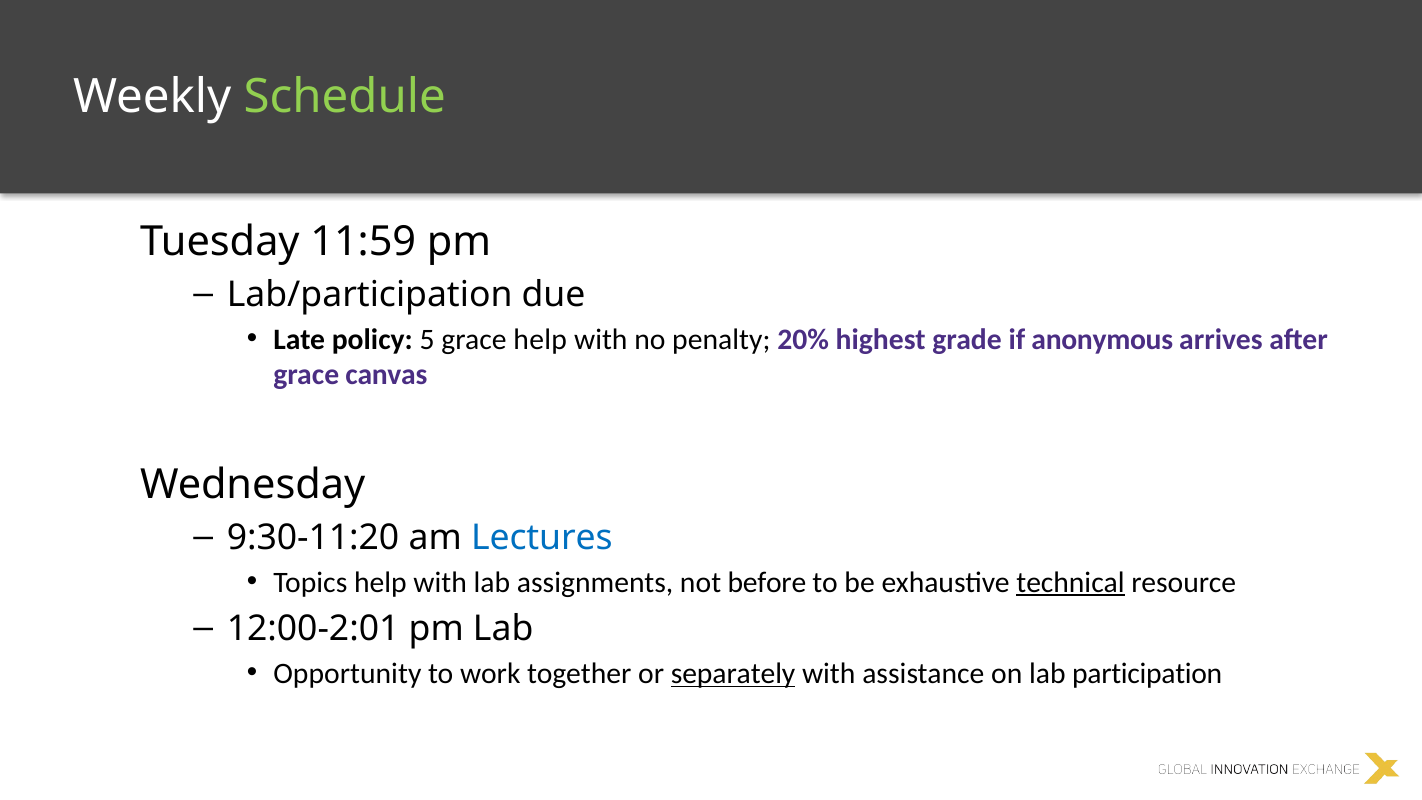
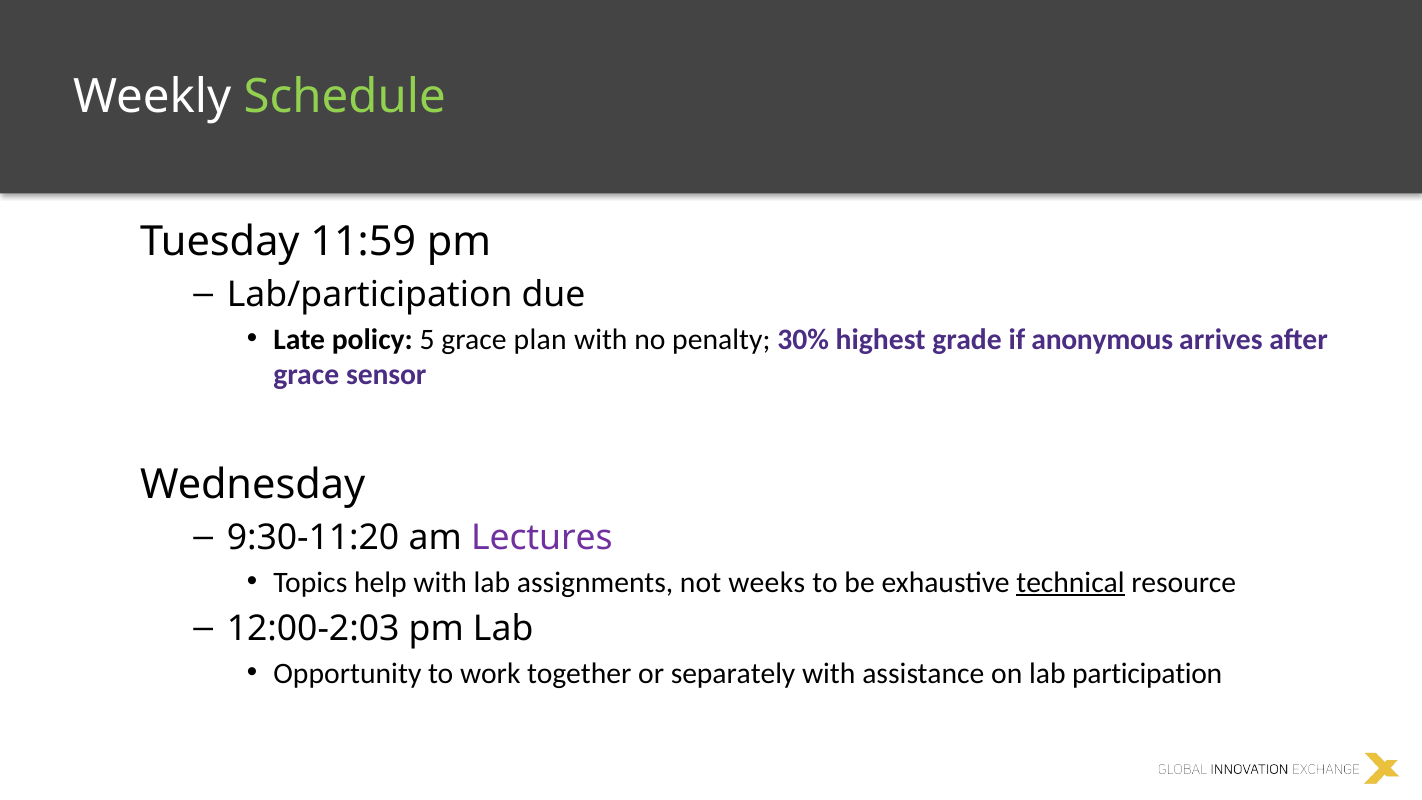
grace help: help -> plan
20%: 20% -> 30%
canvas: canvas -> sensor
Lectures colour: blue -> purple
before: before -> weeks
12:00-2:01: 12:00-2:01 -> 12:00-2:03
separately underline: present -> none
